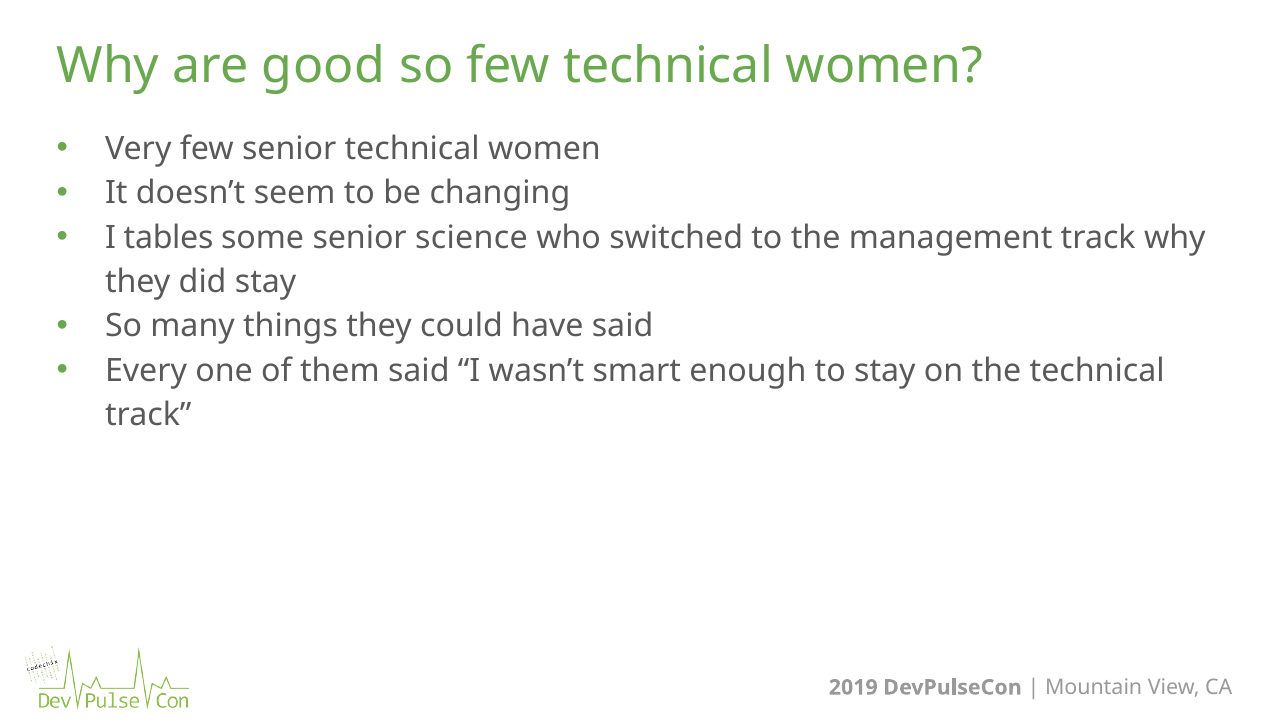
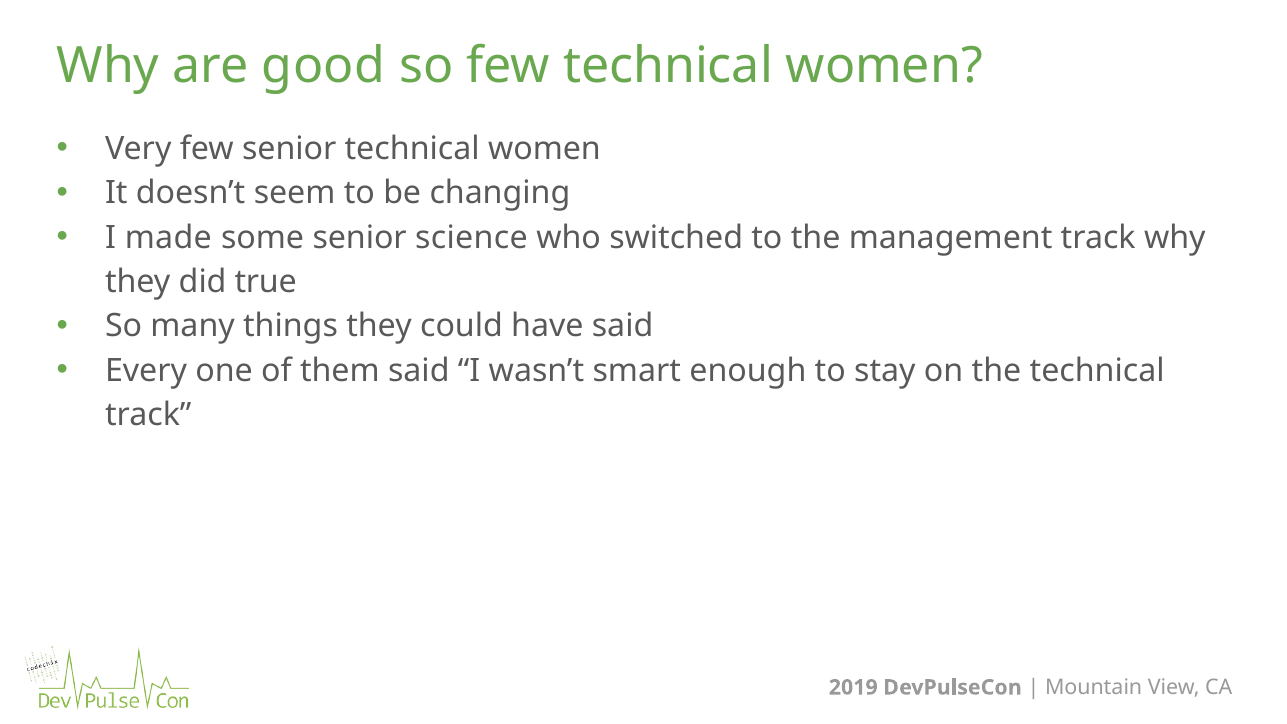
tables: tables -> made
did stay: stay -> true
